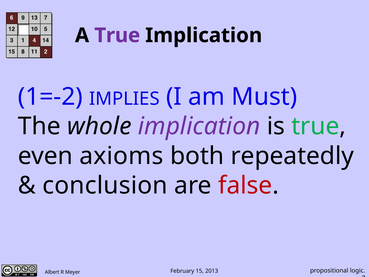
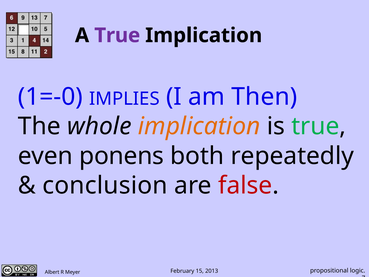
1=-2: 1=-2 -> 1=-0
Must: Must -> Then
implication at (199, 126) colour: purple -> orange
axioms: axioms -> ponens
